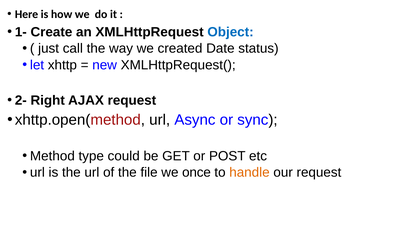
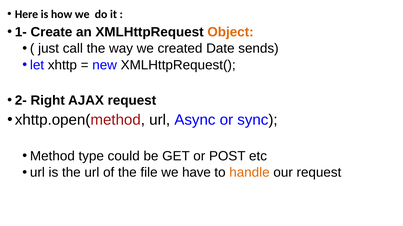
Object colour: blue -> orange
status: status -> sends
once: once -> have
